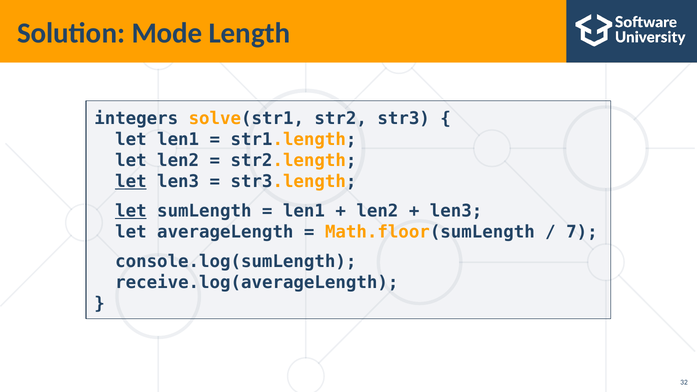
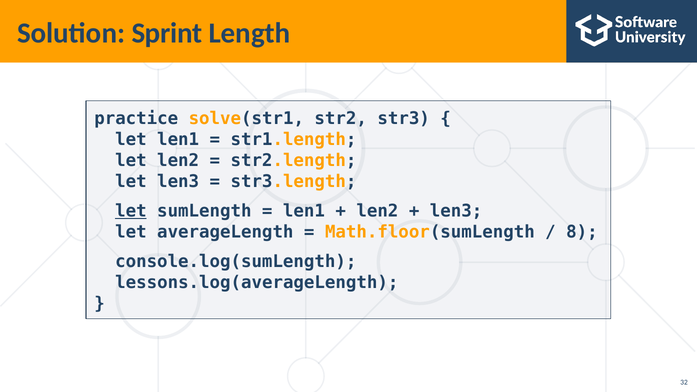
Mode: Mode -> Sprint
integers: integers -> practice
let at (131, 181) underline: present -> none
7: 7 -> 8
receive.log(averageLength: receive.log(averageLength -> lessons.log(averageLength
